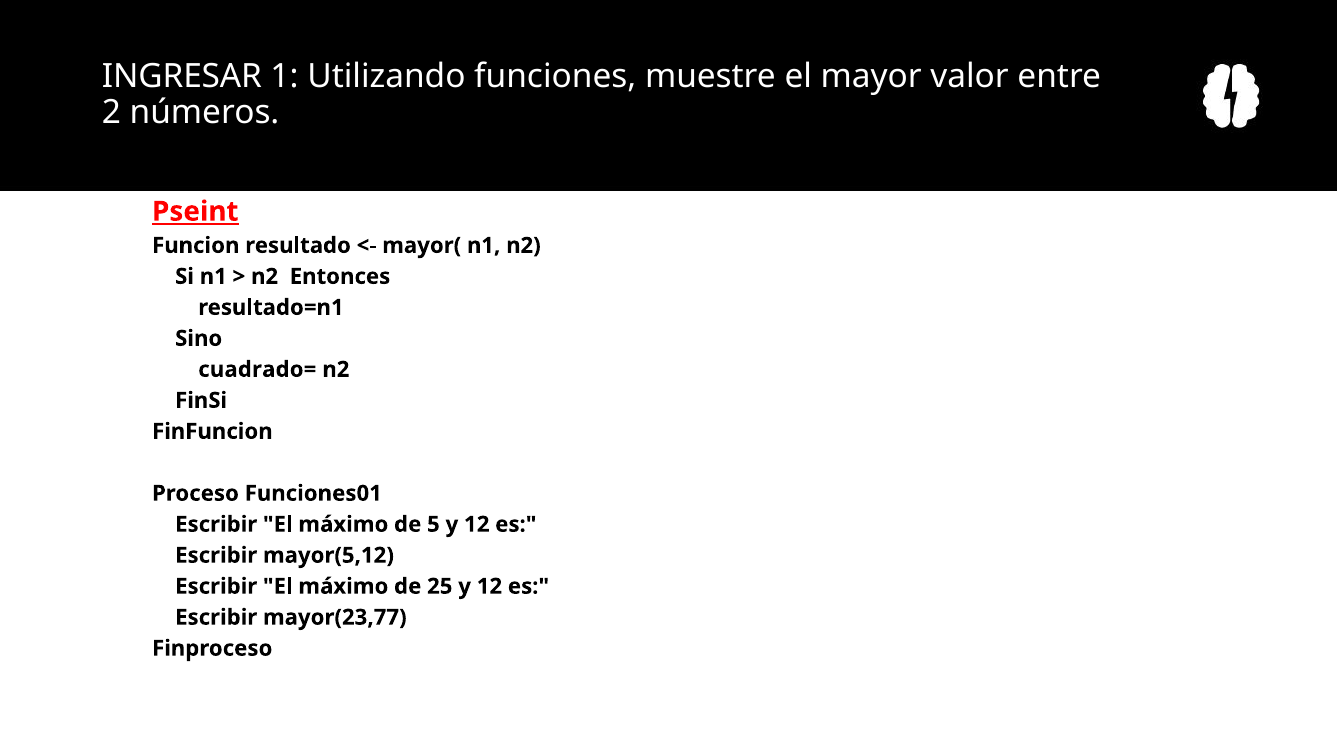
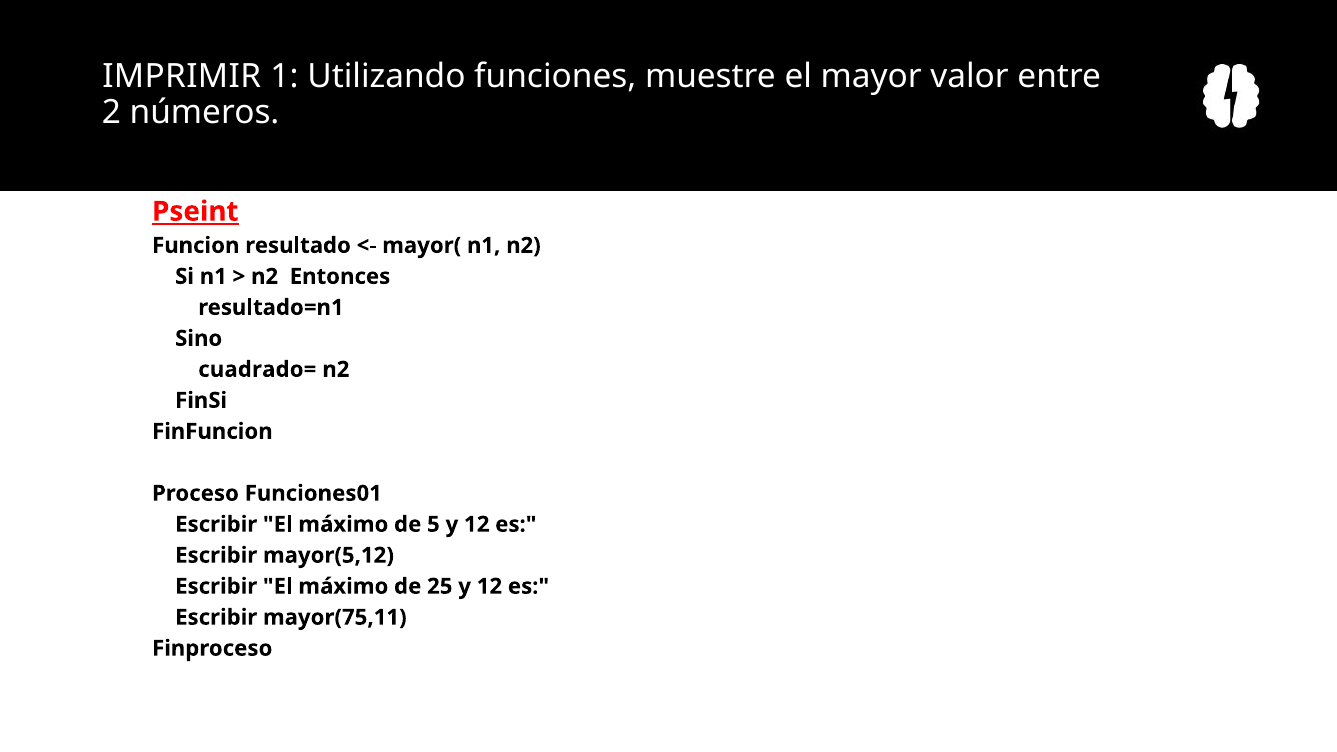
INGRESAR: INGRESAR -> IMPRIMIR
mayor(23,77: mayor(23,77 -> mayor(75,11
